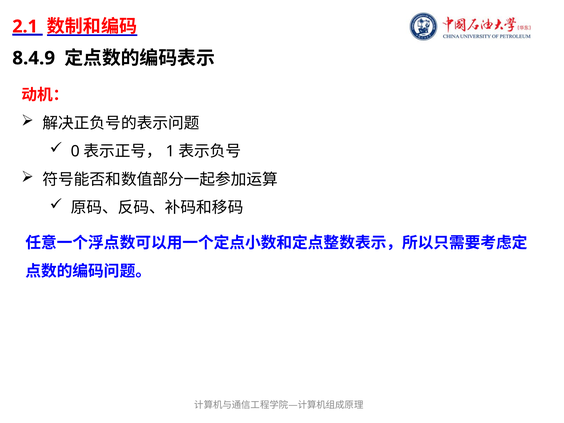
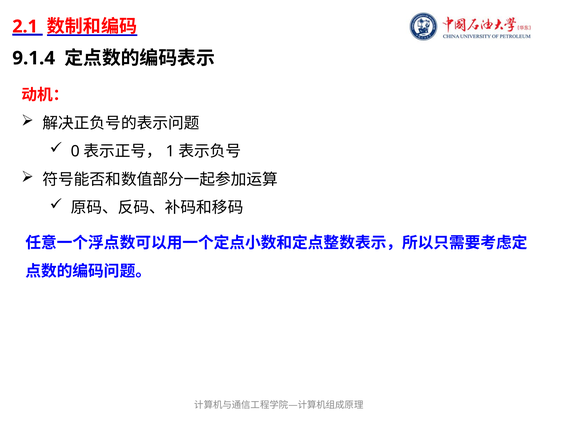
8.4.9: 8.4.9 -> 9.1.4
